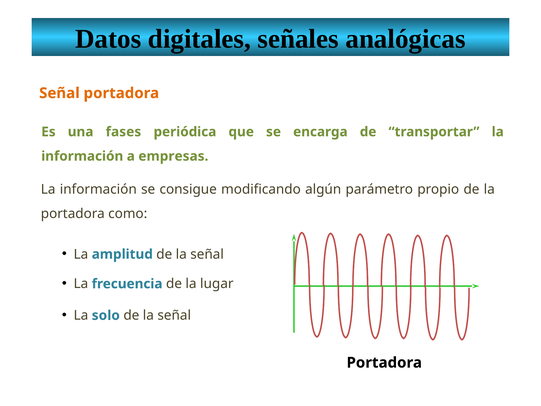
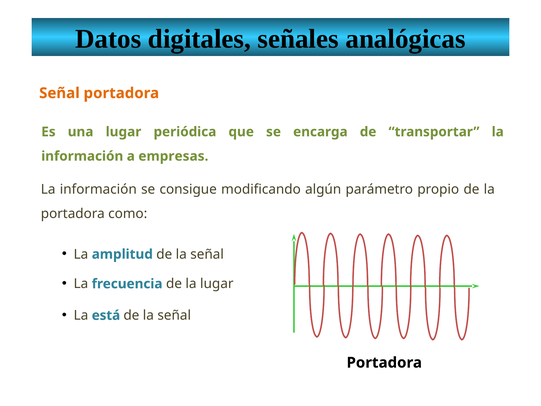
una fases: fases -> lugar
solo: solo -> está
